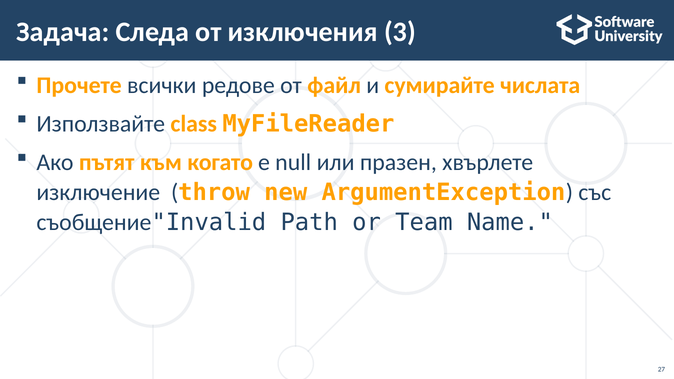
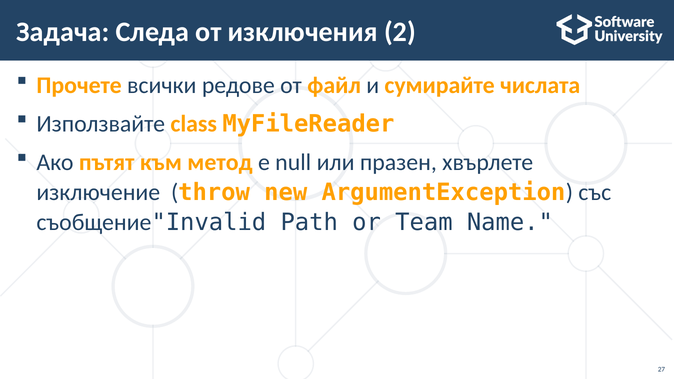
3: 3 -> 2
когато: когато -> метод
